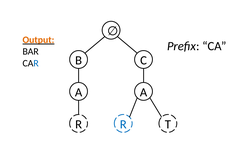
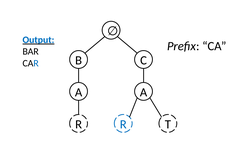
Output colour: orange -> blue
